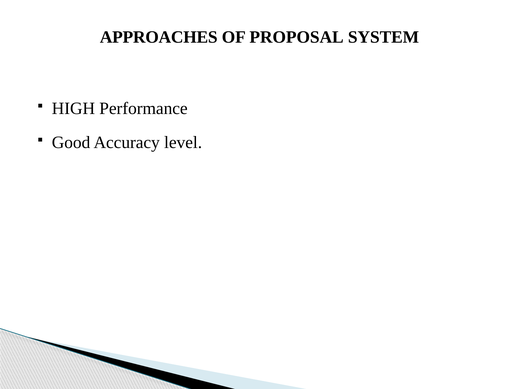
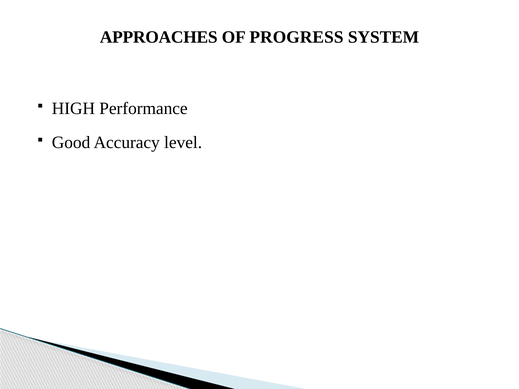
PROPOSAL: PROPOSAL -> PROGRESS
